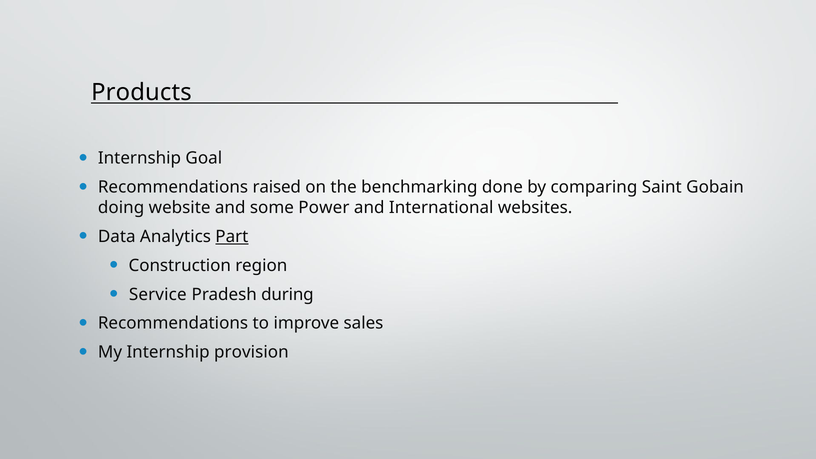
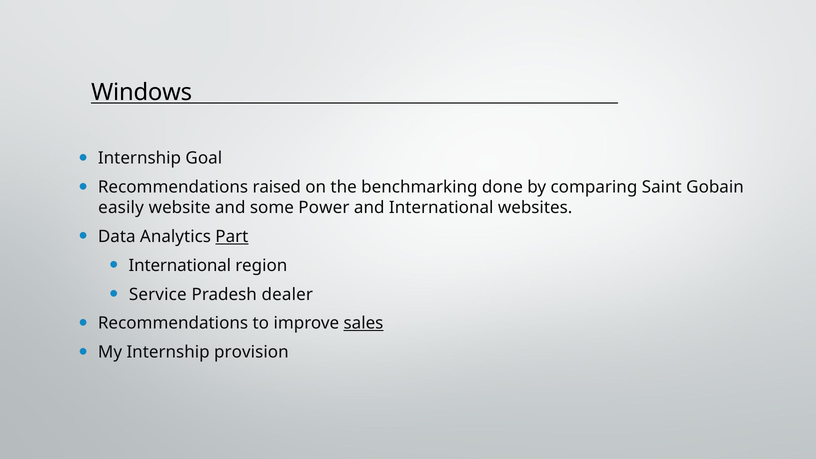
Products: Products -> Windows
doing: doing -> easily
Construction at (180, 266): Construction -> International
during: during -> dealer
sales underline: none -> present
